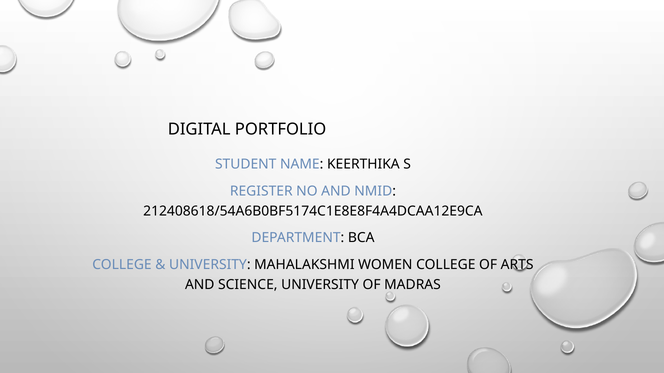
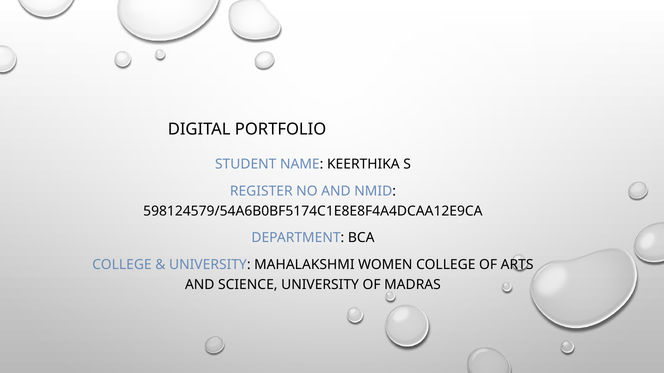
212408618/54A6B0BF5174C1E8E8F4A4DCAA12E9CA: 212408618/54A6B0BF5174C1E8E8F4A4DCAA12E9CA -> 598124579/54A6B0BF5174C1E8E8F4A4DCAA12E9CA
